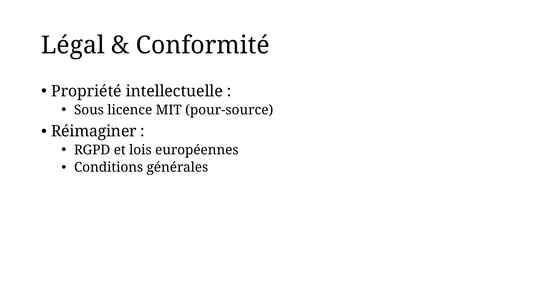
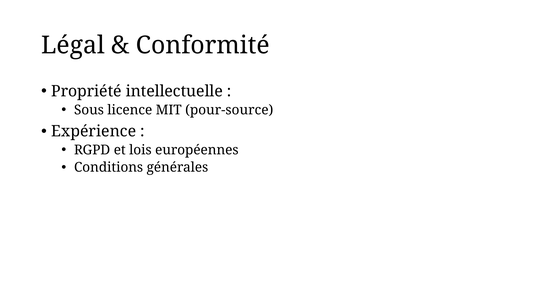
Réimaginer: Réimaginer -> Expérience
